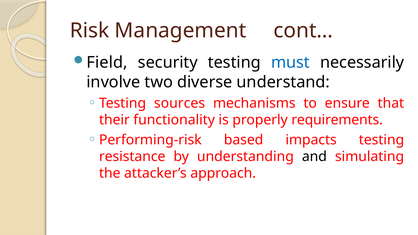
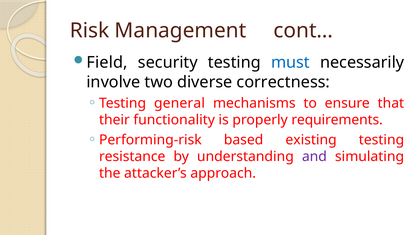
understand: understand -> correctness
sources: sources -> general
impacts: impacts -> existing
and colour: black -> purple
